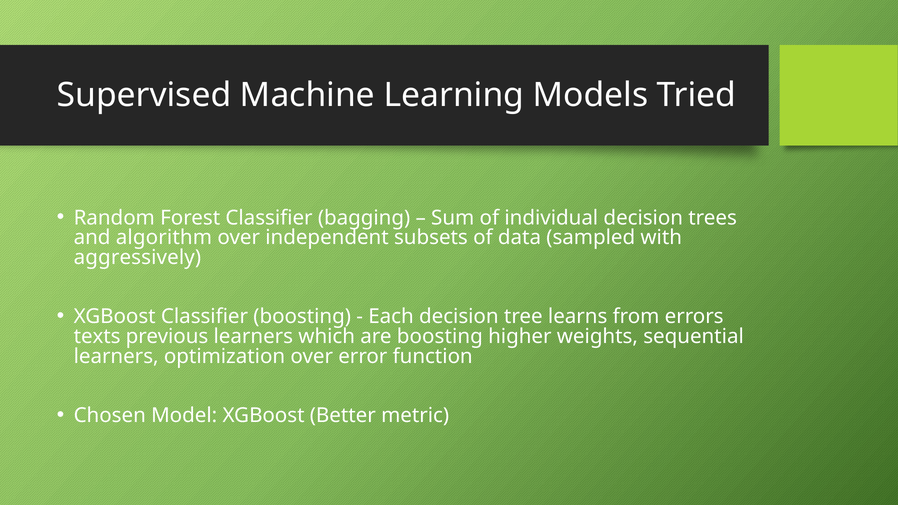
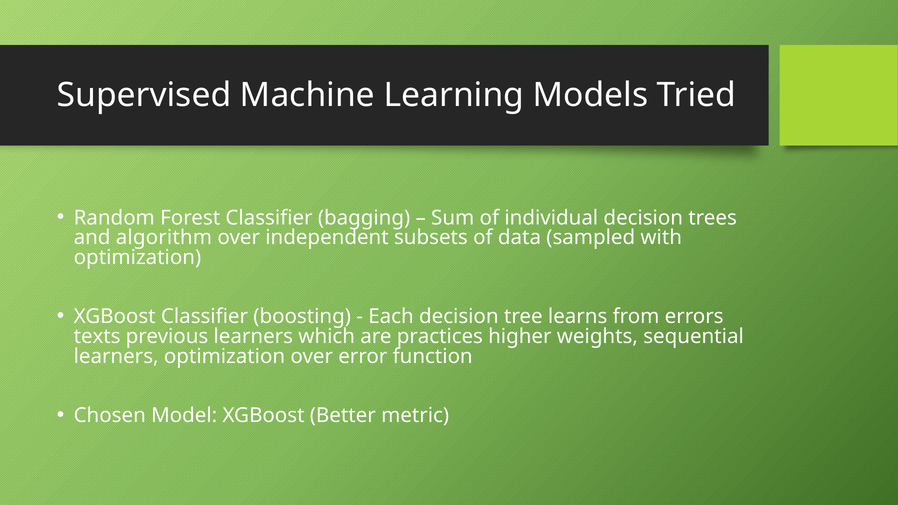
aggressively at (137, 258): aggressively -> optimization
are boosting: boosting -> practices
